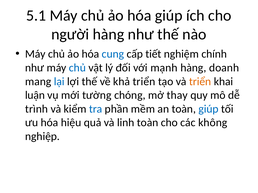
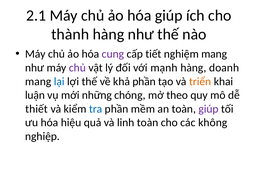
5.1: 5.1 -> 2.1
người: người -> thành
cung colour: blue -> purple
nghiệm chính: chính -> mang
chủ at (77, 68) colour: blue -> purple
khả triển: triển -> phần
tường: tường -> những
thay: thay -> theo
trình: trình -> thiết
giúp at (208, 109) colour: blue -> purple
